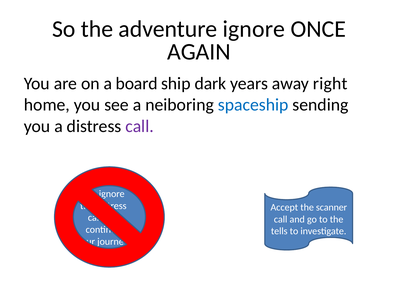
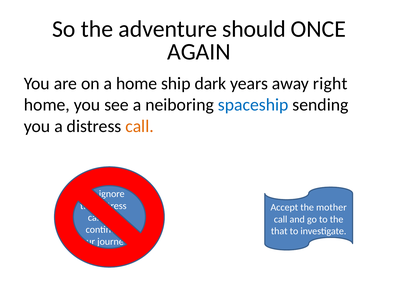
adventure ignore: ignore -> should
a board: board -> home
call at (140, 126) colour: purple -> orange
scanner: scanner -> mother
tells: tells -> that
